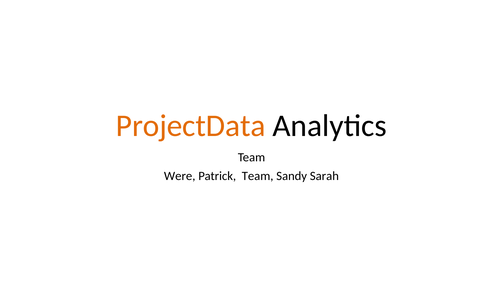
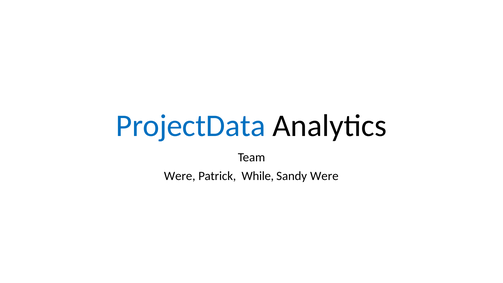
ProjectData colour: orange -> blue
Patrick Team: Team -> While
Sandy Sarah: Sarah -> Were
